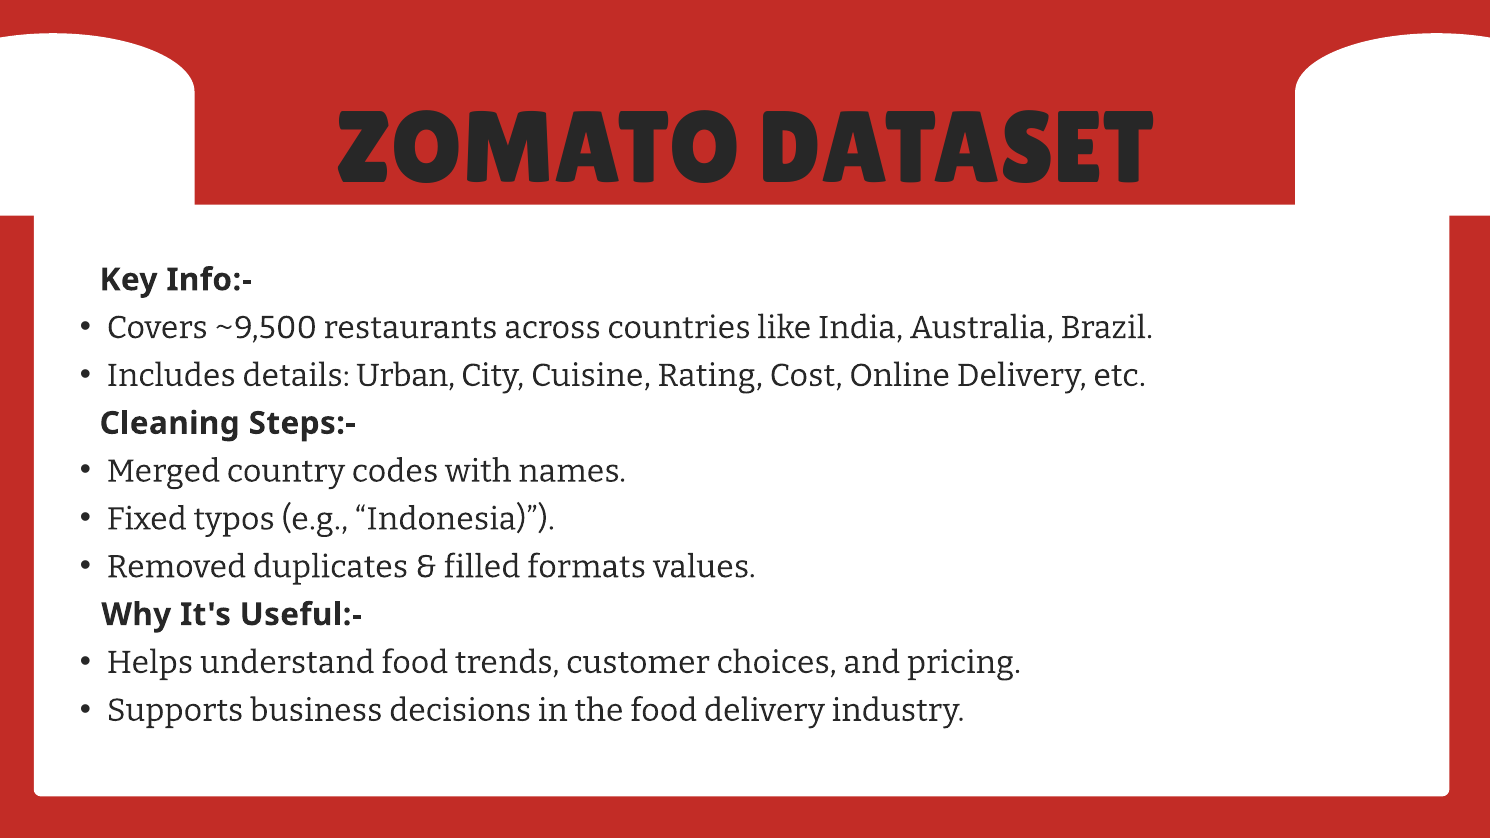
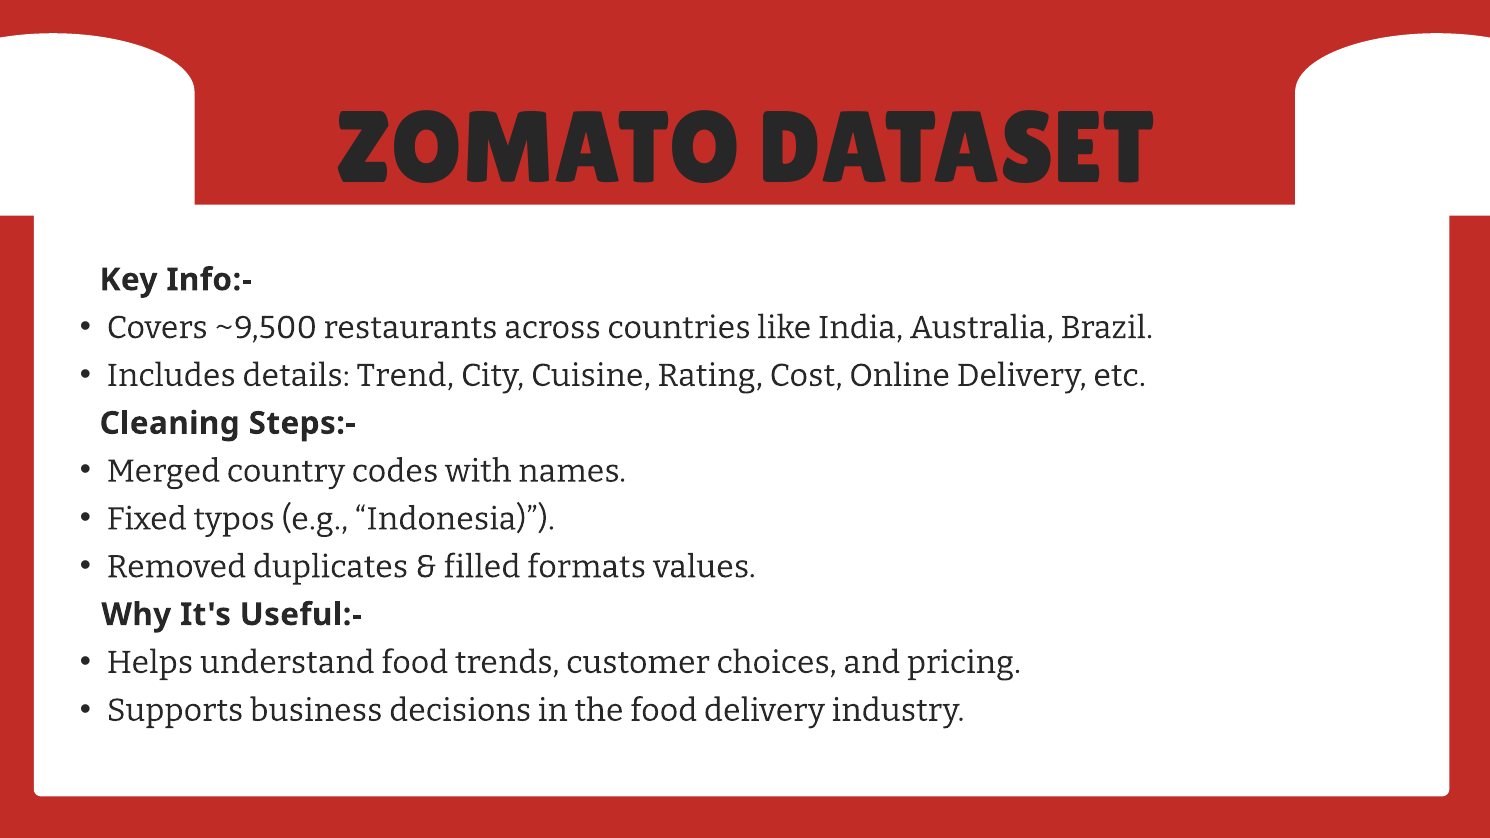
Urban: Urban -> Trend
